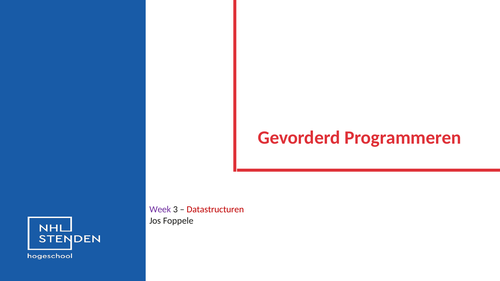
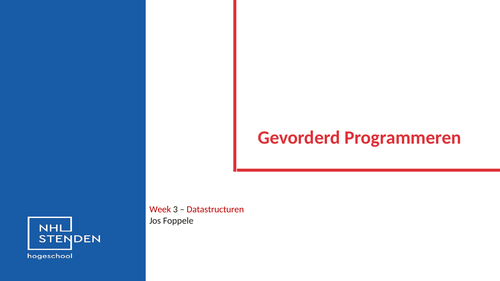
Week colour: purple -> red
